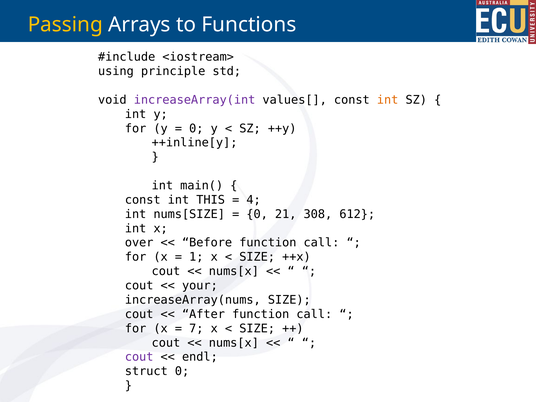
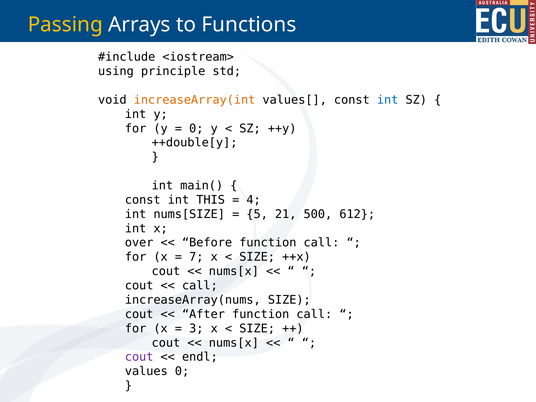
increaseArray(int colour: purple -> orange
int at (388, 100) colour: orange -> blue
++inline[y: ++inline[y -> ++double[y
0 at (257, 214): 0 -> 5
308: 308 -> 500
1: 1 -> 7
your at (200, 286): your -> call
7: 7 -> 3
struct: struct -> values
